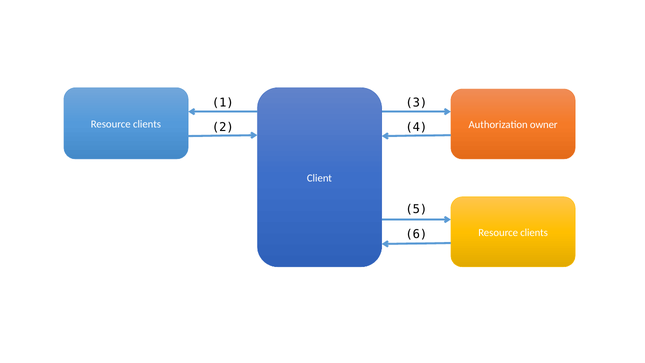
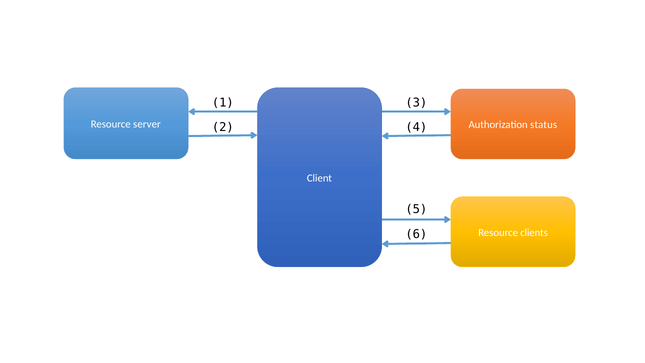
clients at (147, 124): clients -> server
owner: owner -> status
